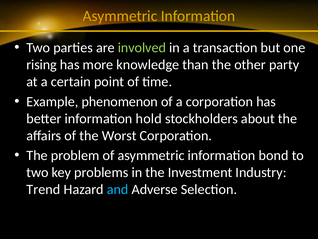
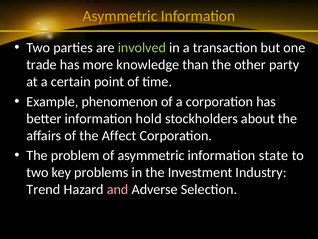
rising: rising -> trade
Worst: Worst -> Affect
bond: bond -> state
and colour: light blue -> pink
